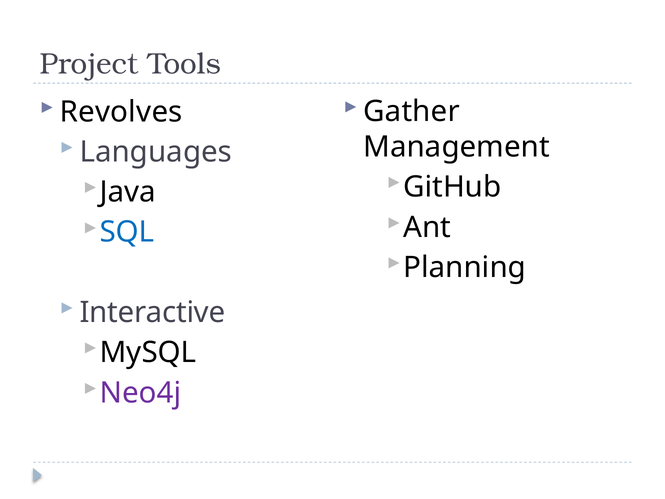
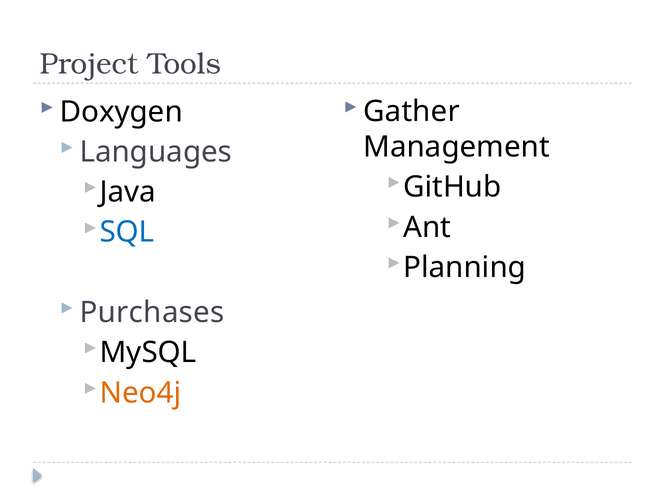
Revolves: Revolves -> Doxygen
Interactive: Interactive -> Purchases
Neo4j colour: purple -> orange
